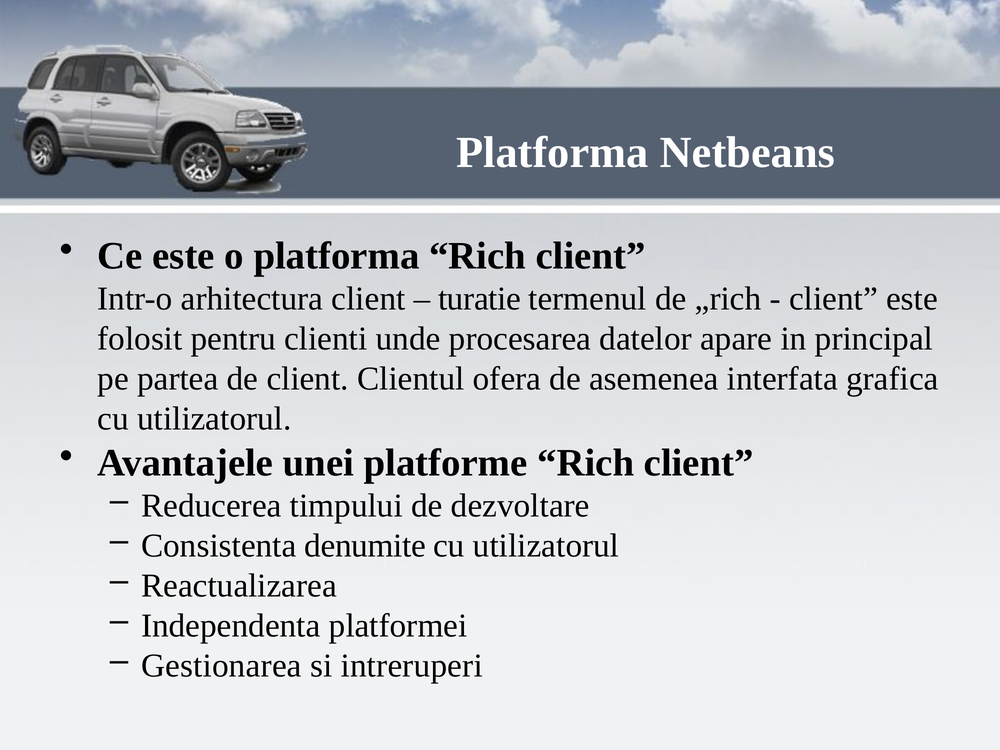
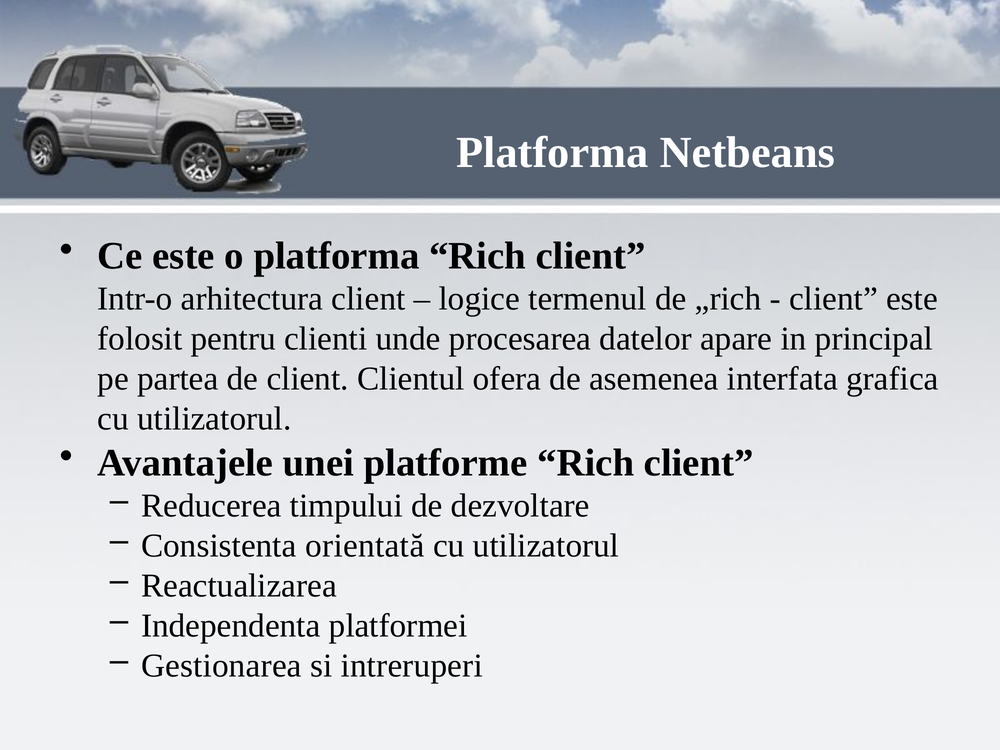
turatie: turatie -> logice
denumite: denumite -> orientată
